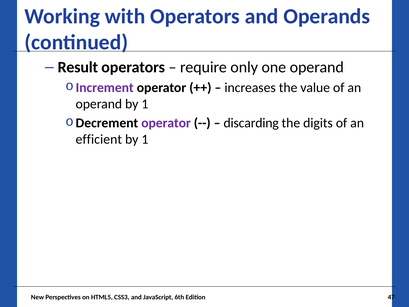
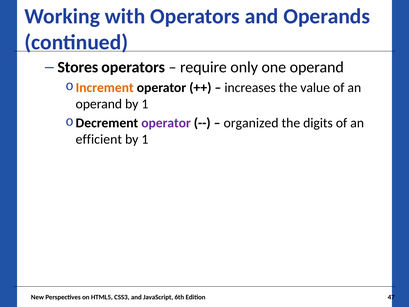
Result: Result -> Stores
Increment colour: purple -> orange
discarding: discarding -> organized
